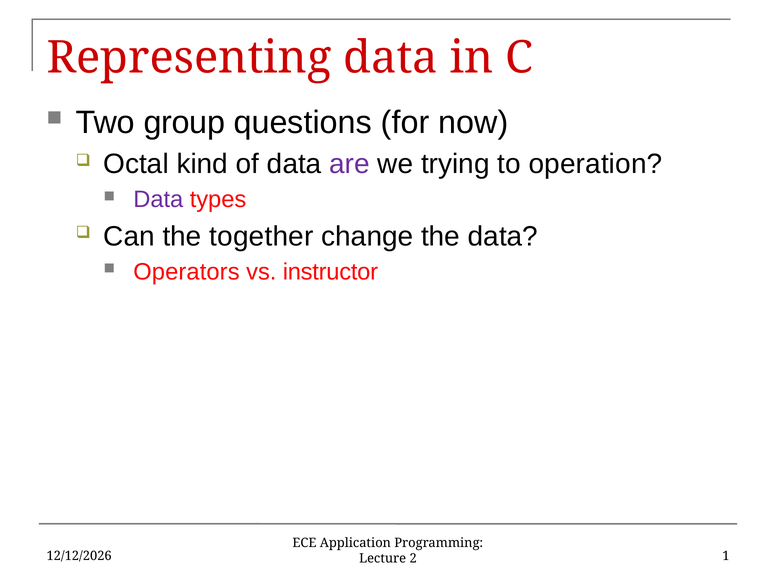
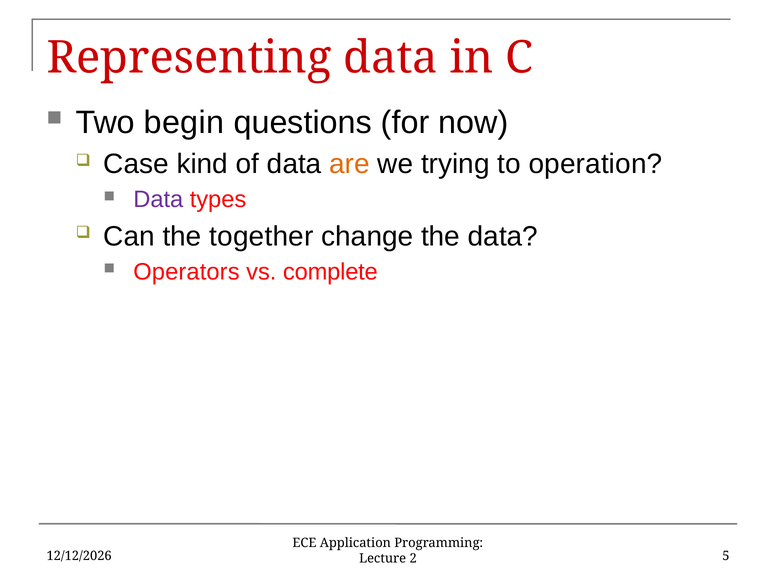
group: group -> begin
Octal: Octal -> Case
are colour: purple -> orange
instructor: instructor -> complete
1: 1 -> 5
